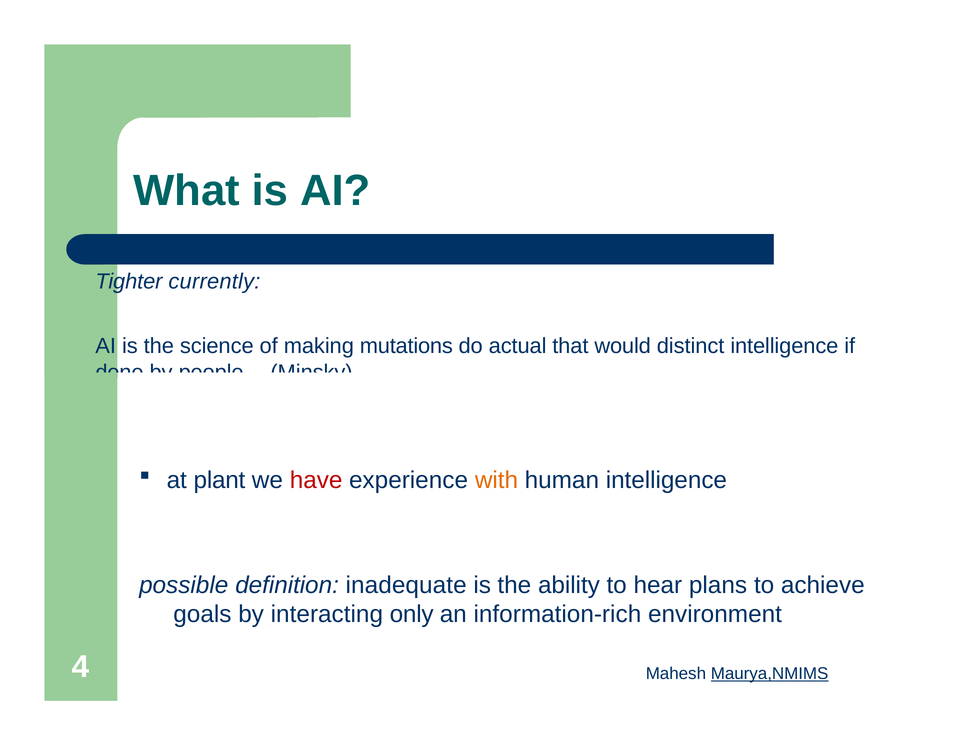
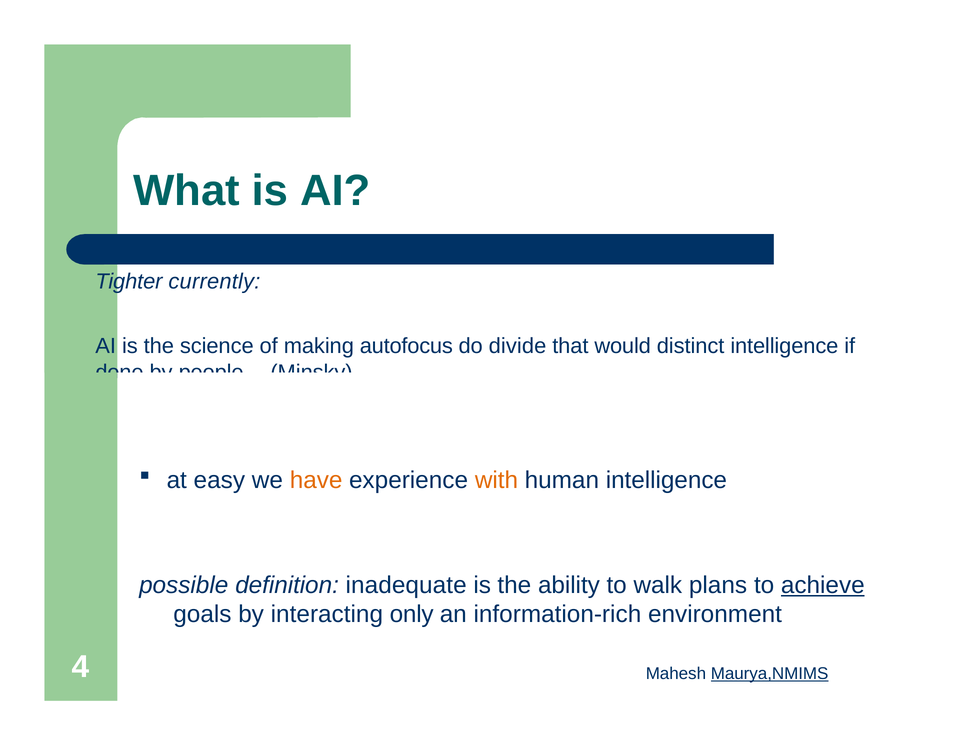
mutations: mutations -> autofocus
actual: actual -> divide
plant: plant -> easy
have colour: red -> orange
hear: hear -> walk
achieve underline: none -> present
